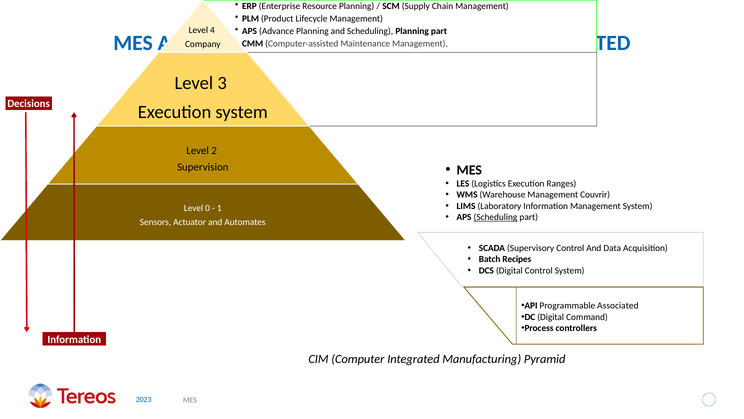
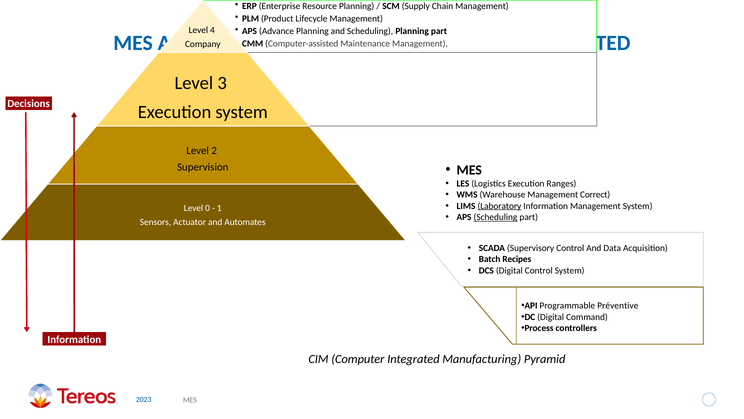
Couvrir: Couvrir -> Correct
Laboratory underline: none -> present
Associated: Associated -> Préventive
